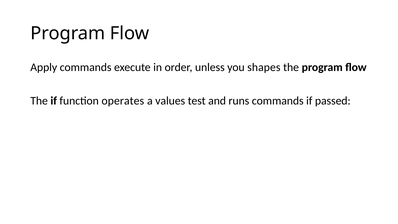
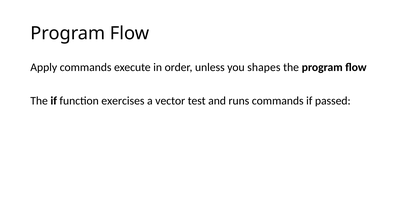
operates: operates -> exercises
values: values -> vector
